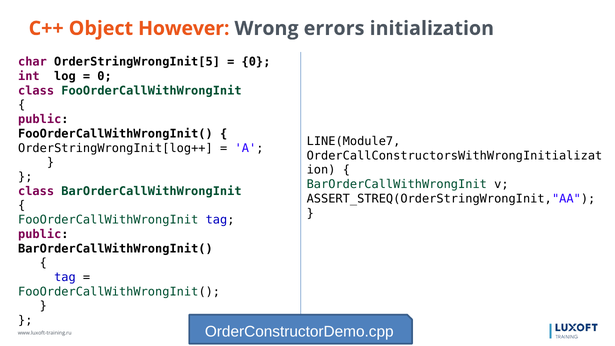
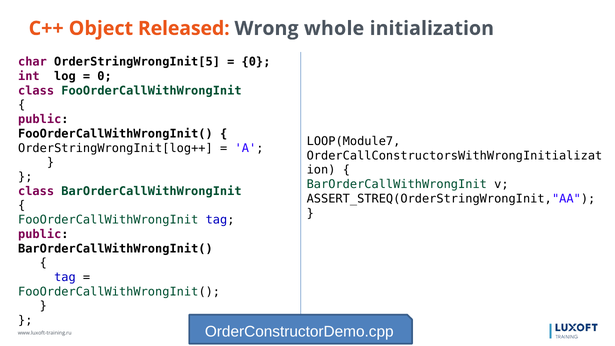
However: However -> Released
errors: errors -> whole
LINE(Module7: LINE(Module7 -> LOOP(Module7
